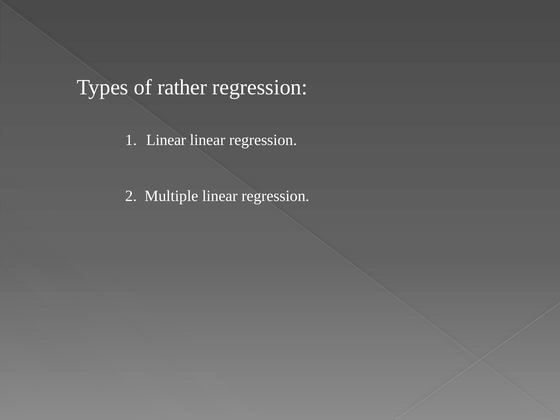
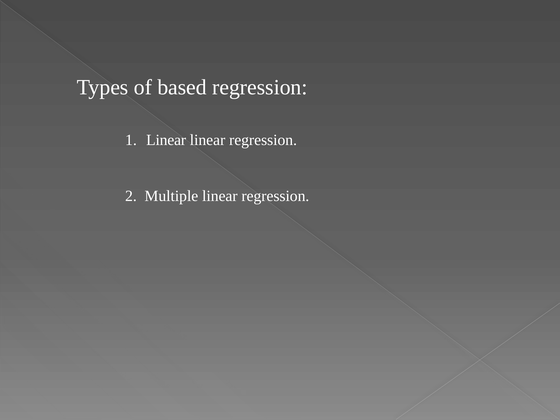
rather: rather -> based
